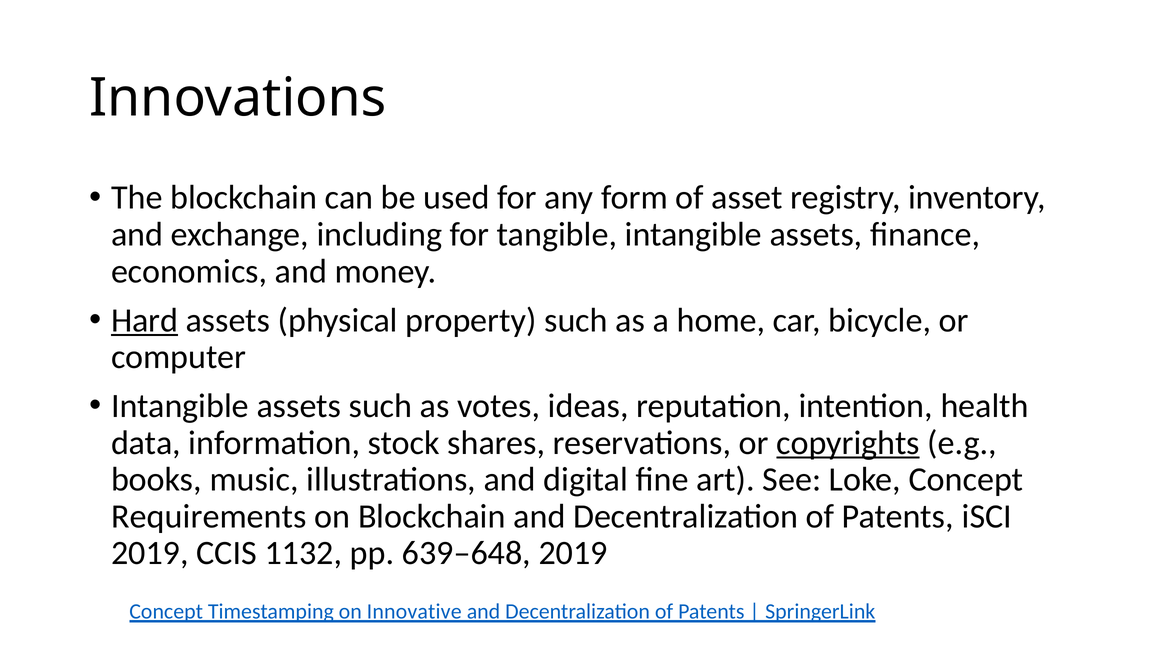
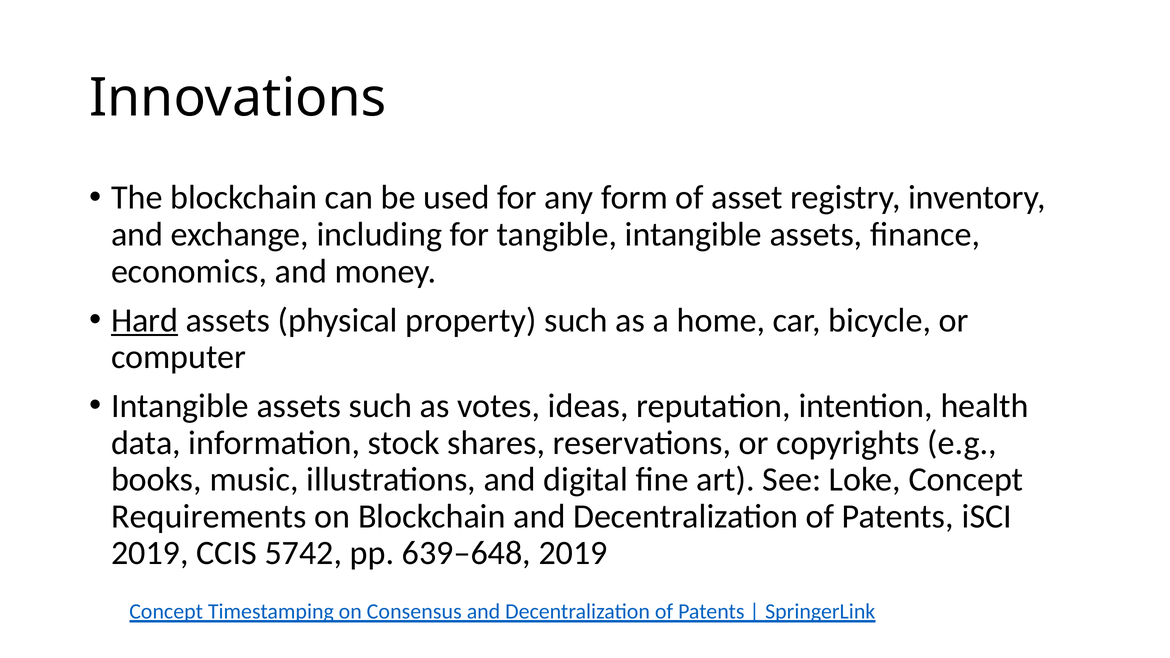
copyrights underline: present -> none
1132: 1132 -> 5742
Innovative: Innovative -> Consensus
